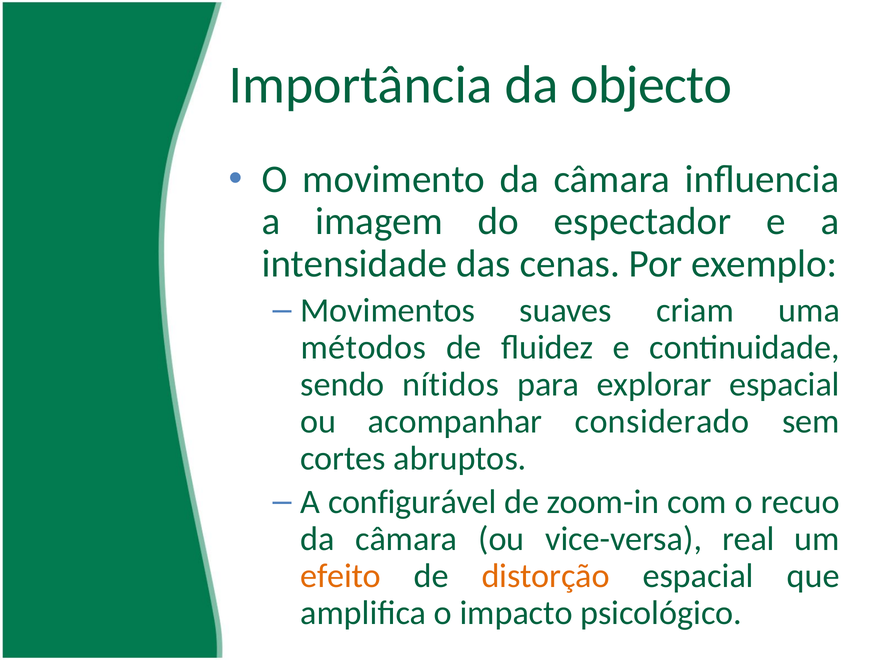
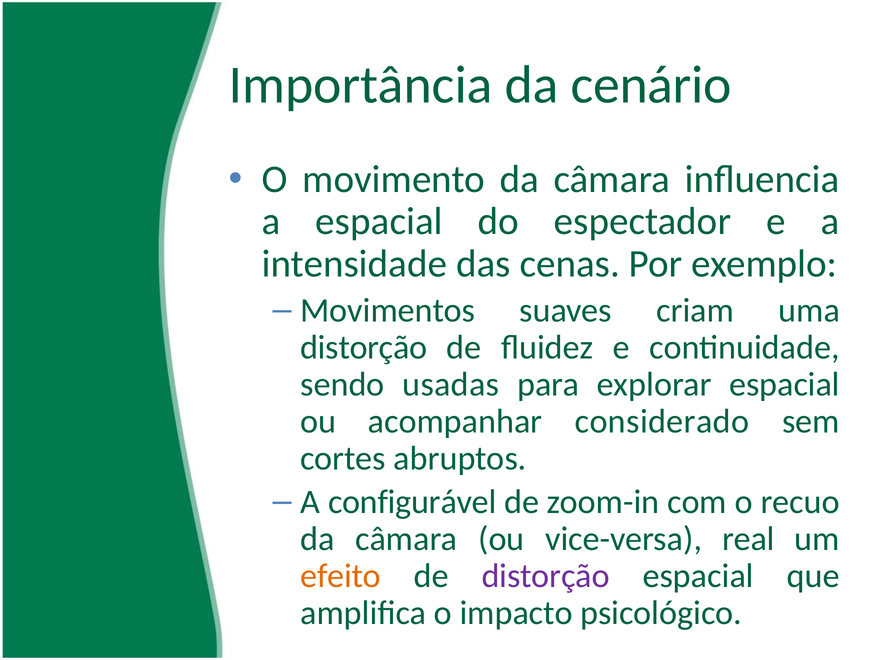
objecto: objecto -> cenário
a imagem: imagem -> espacial
métodos at (363, 347): métodos -> distorção
nítidos: nítidos -> usadas
distorção at (546, 576) colour: orange -> purple
